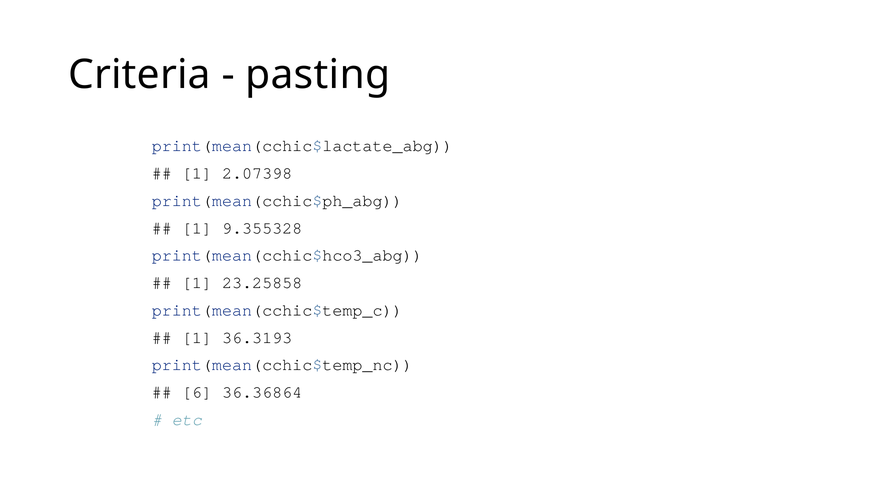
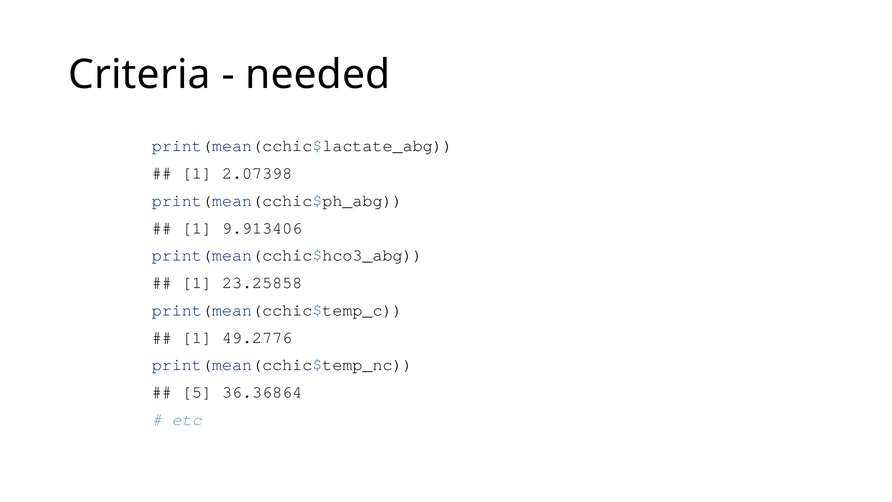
pasting: pasting -> needed
9.355328: 9.355328 -> 9.913406
36.3193: 36.3193 -> 49.2776
6: 6 -> 5
